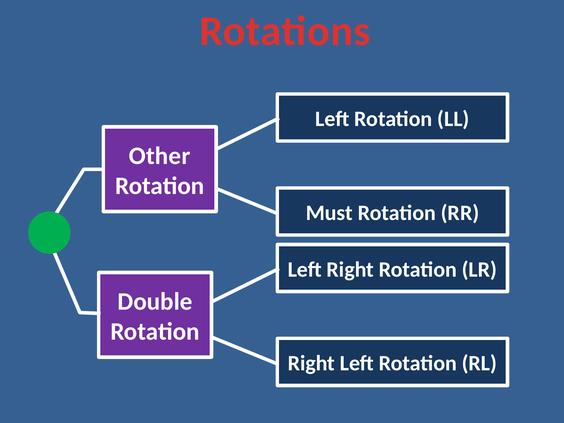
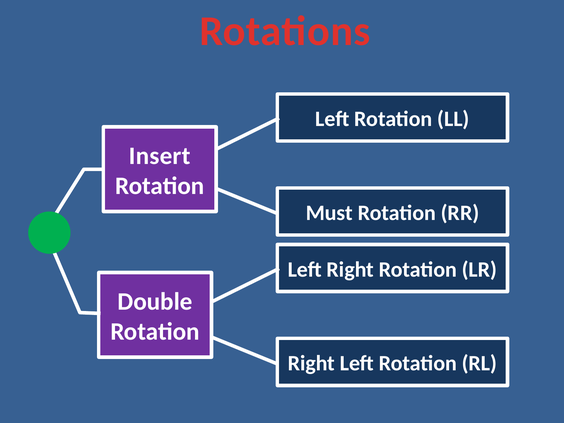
Other: Other -> Insert
